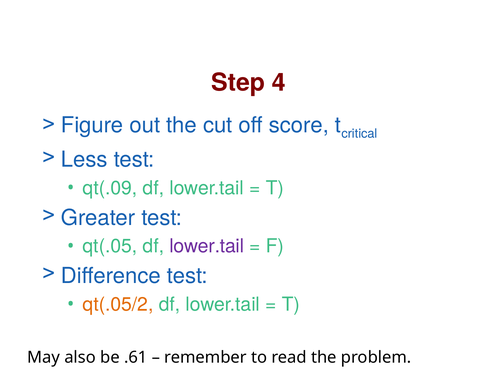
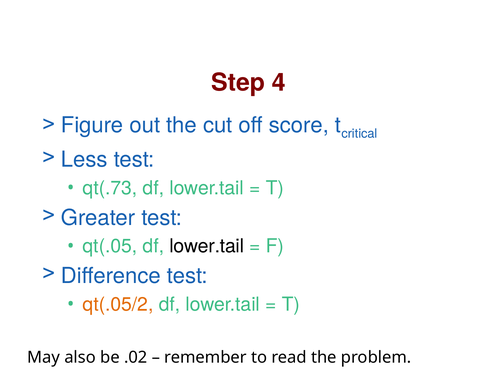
qt(.09: qt(.09 -> qt(.73
lower.tail at (207, 246) colour: purple -> black
.61: .61 -> .02
